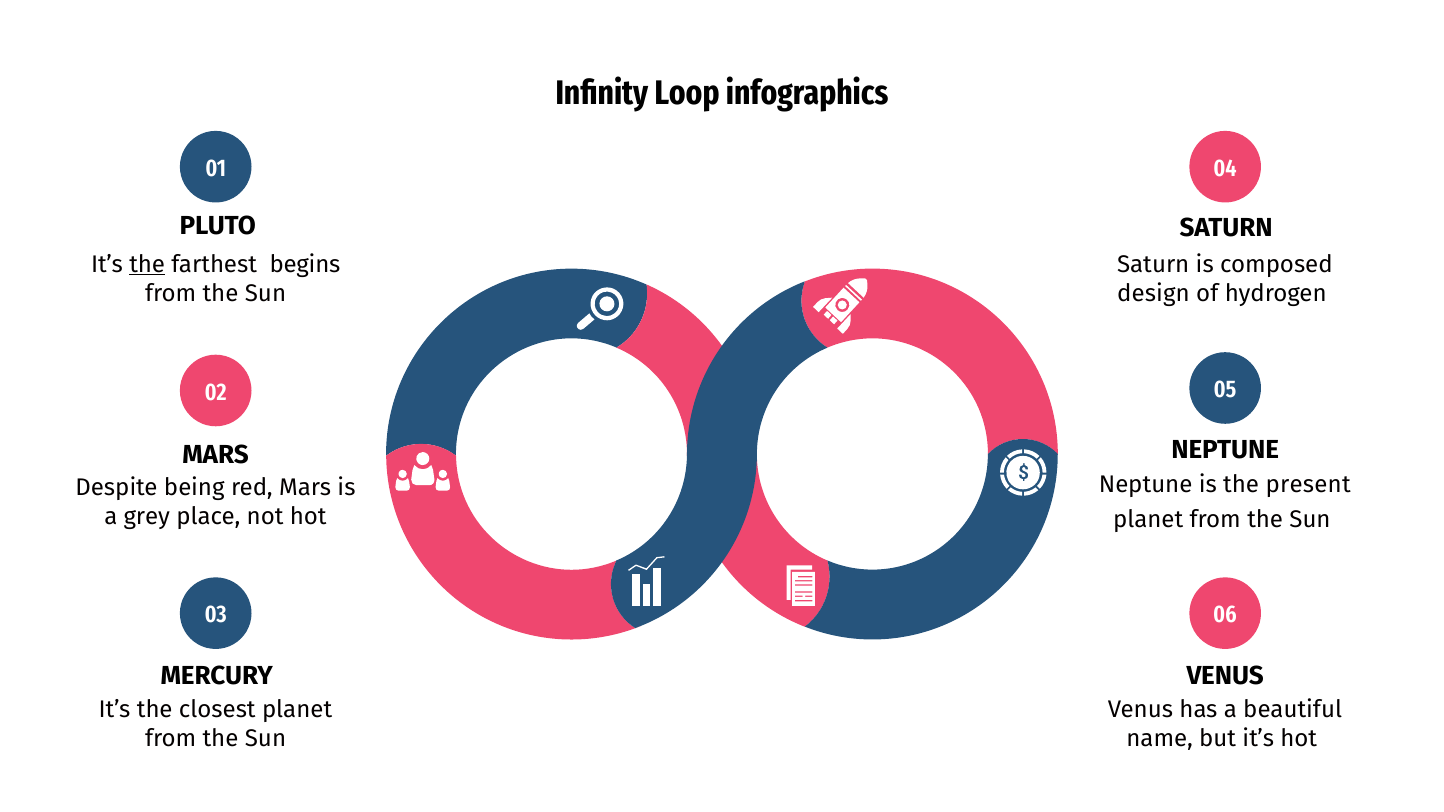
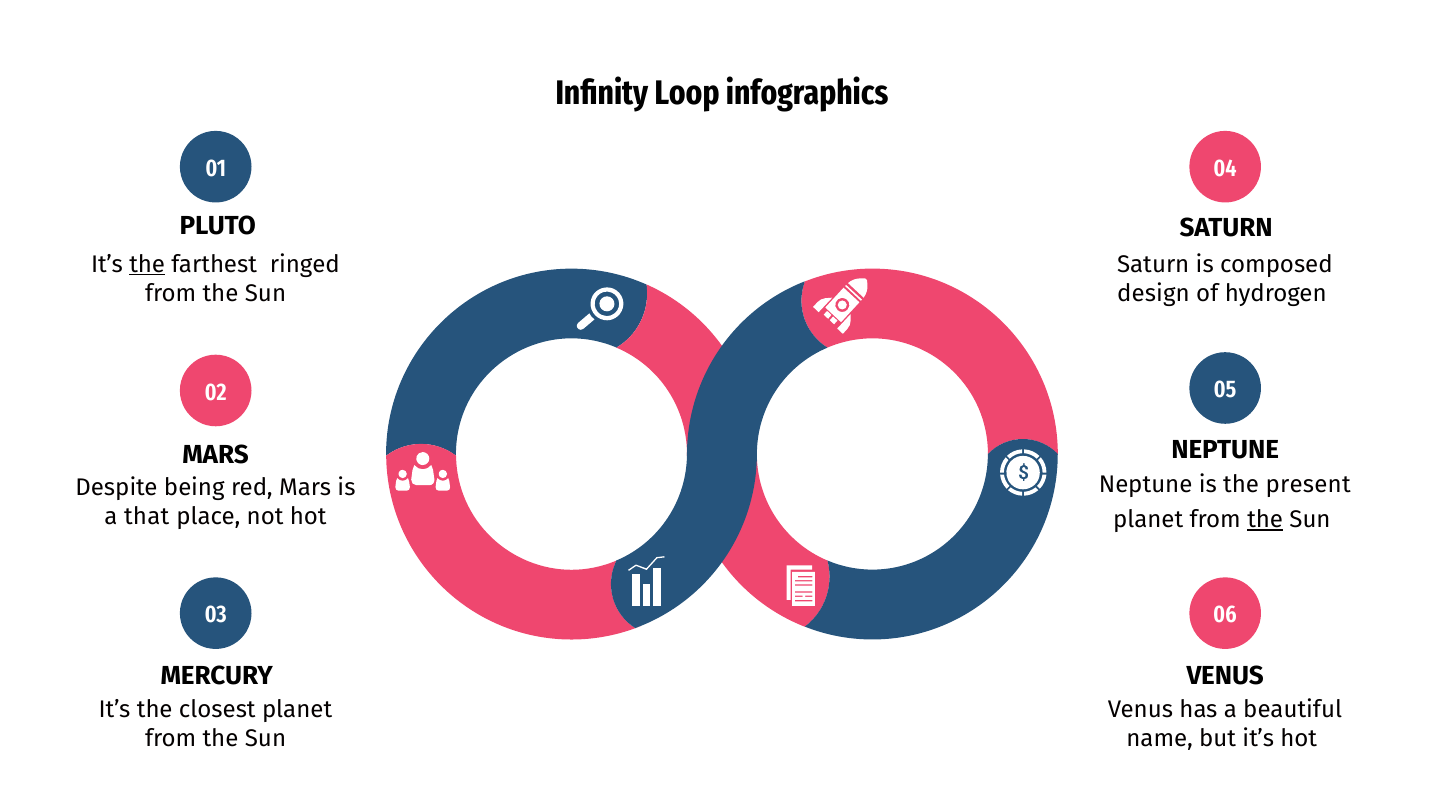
begins: begins -> ringed
grey: grey -> that
the at (1265, 520) underline: none -> present
